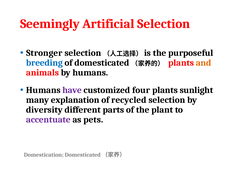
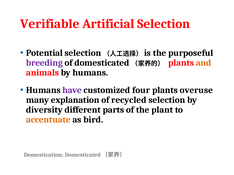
Seemingly: Seemingly -> Verifiable
Stronger: Stronger -> Potential
breeding colour: blue -> purple
sunlight: sunlight -> overuse
accentuate colour: purple -> orange
pets: pets -> bird
